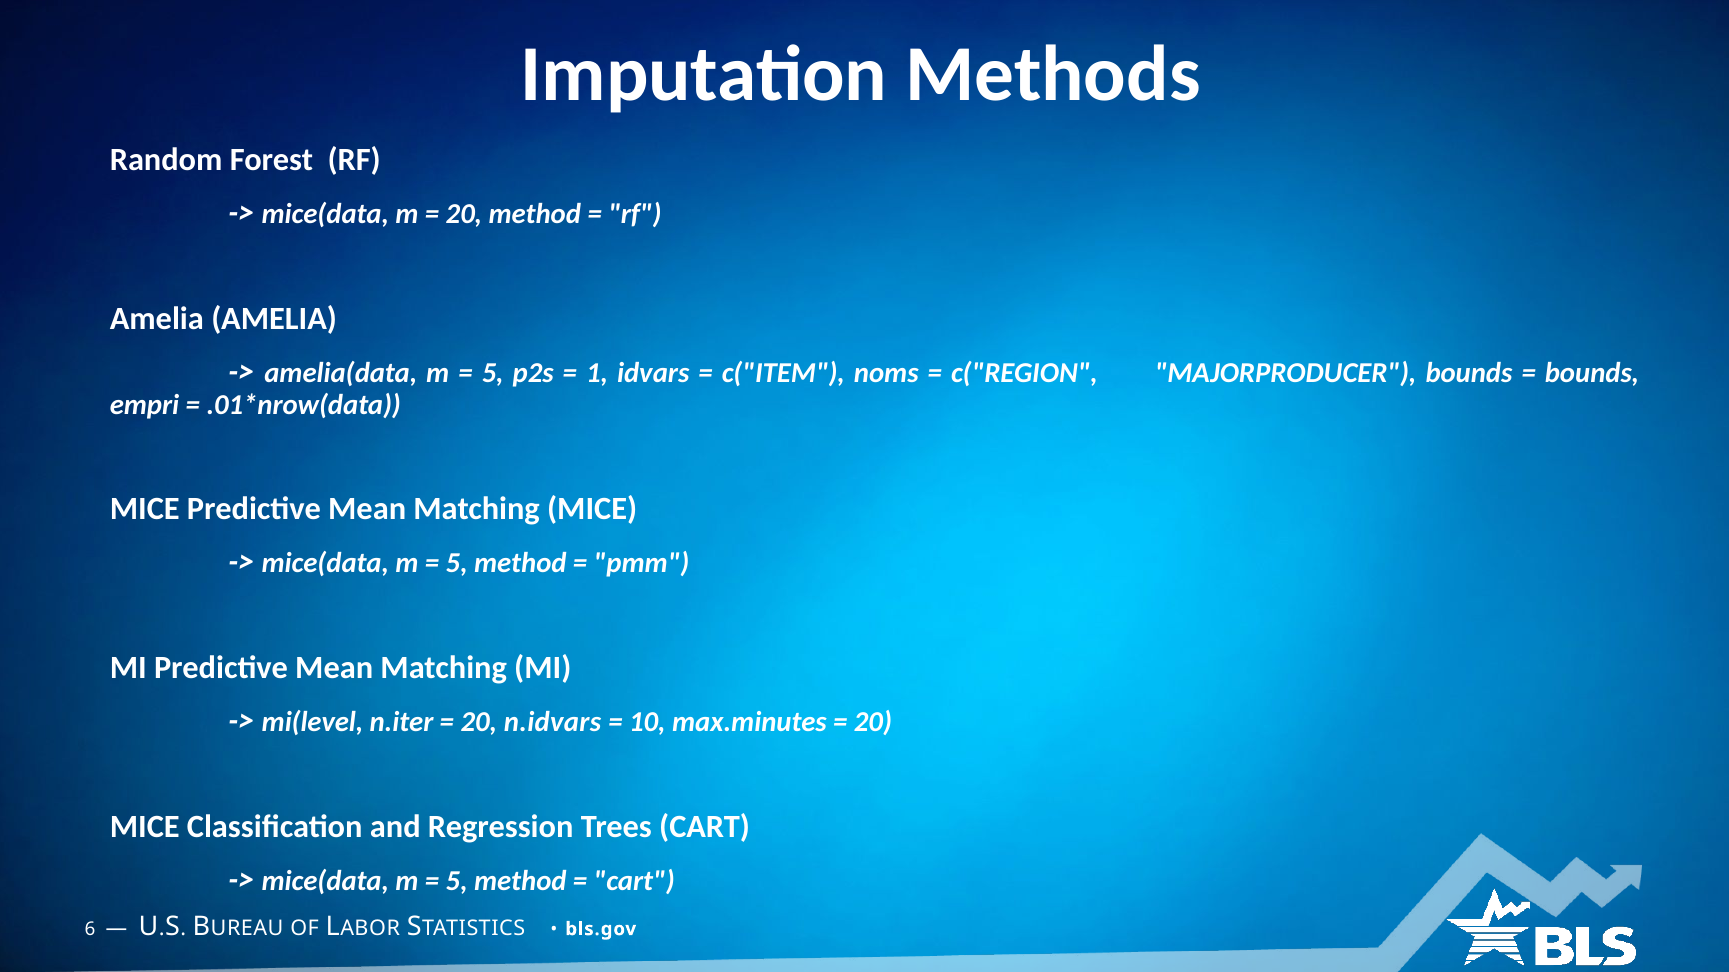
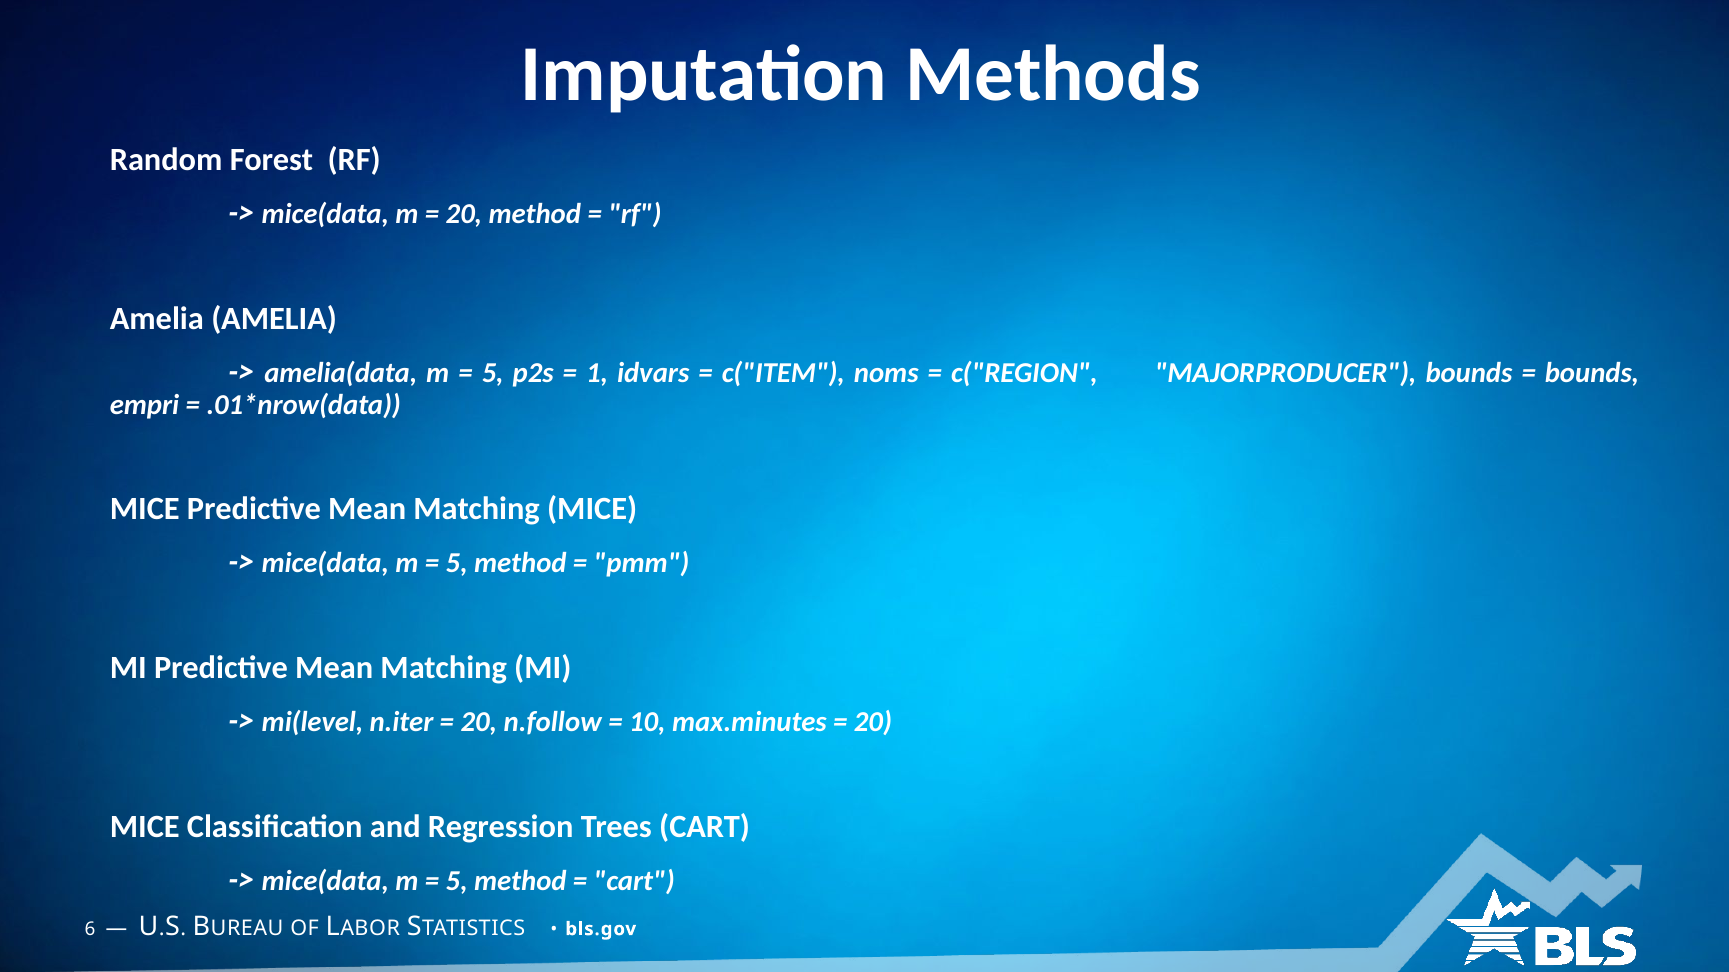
n.idvars: n.idvars -> n.follow
